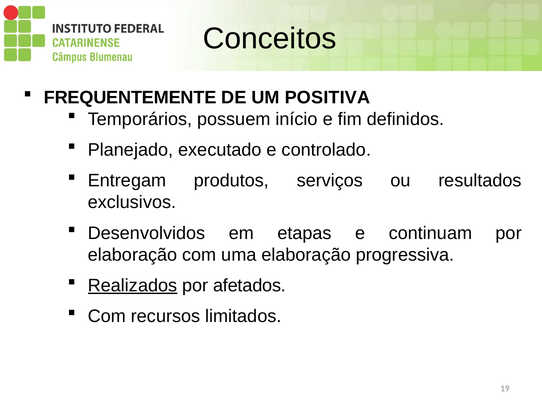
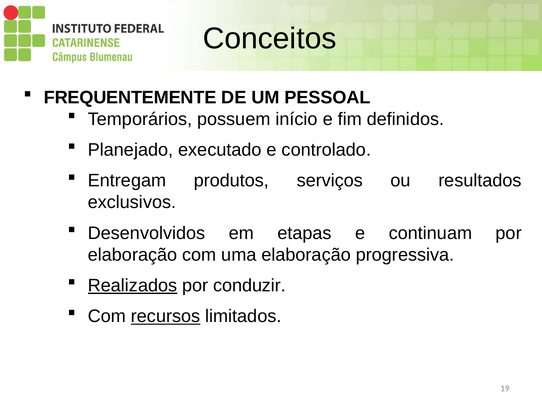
POSITIVA: POSITIVA -> PESSOAL
afetados: afetados -> conduzir
recursos underline: none -> present
